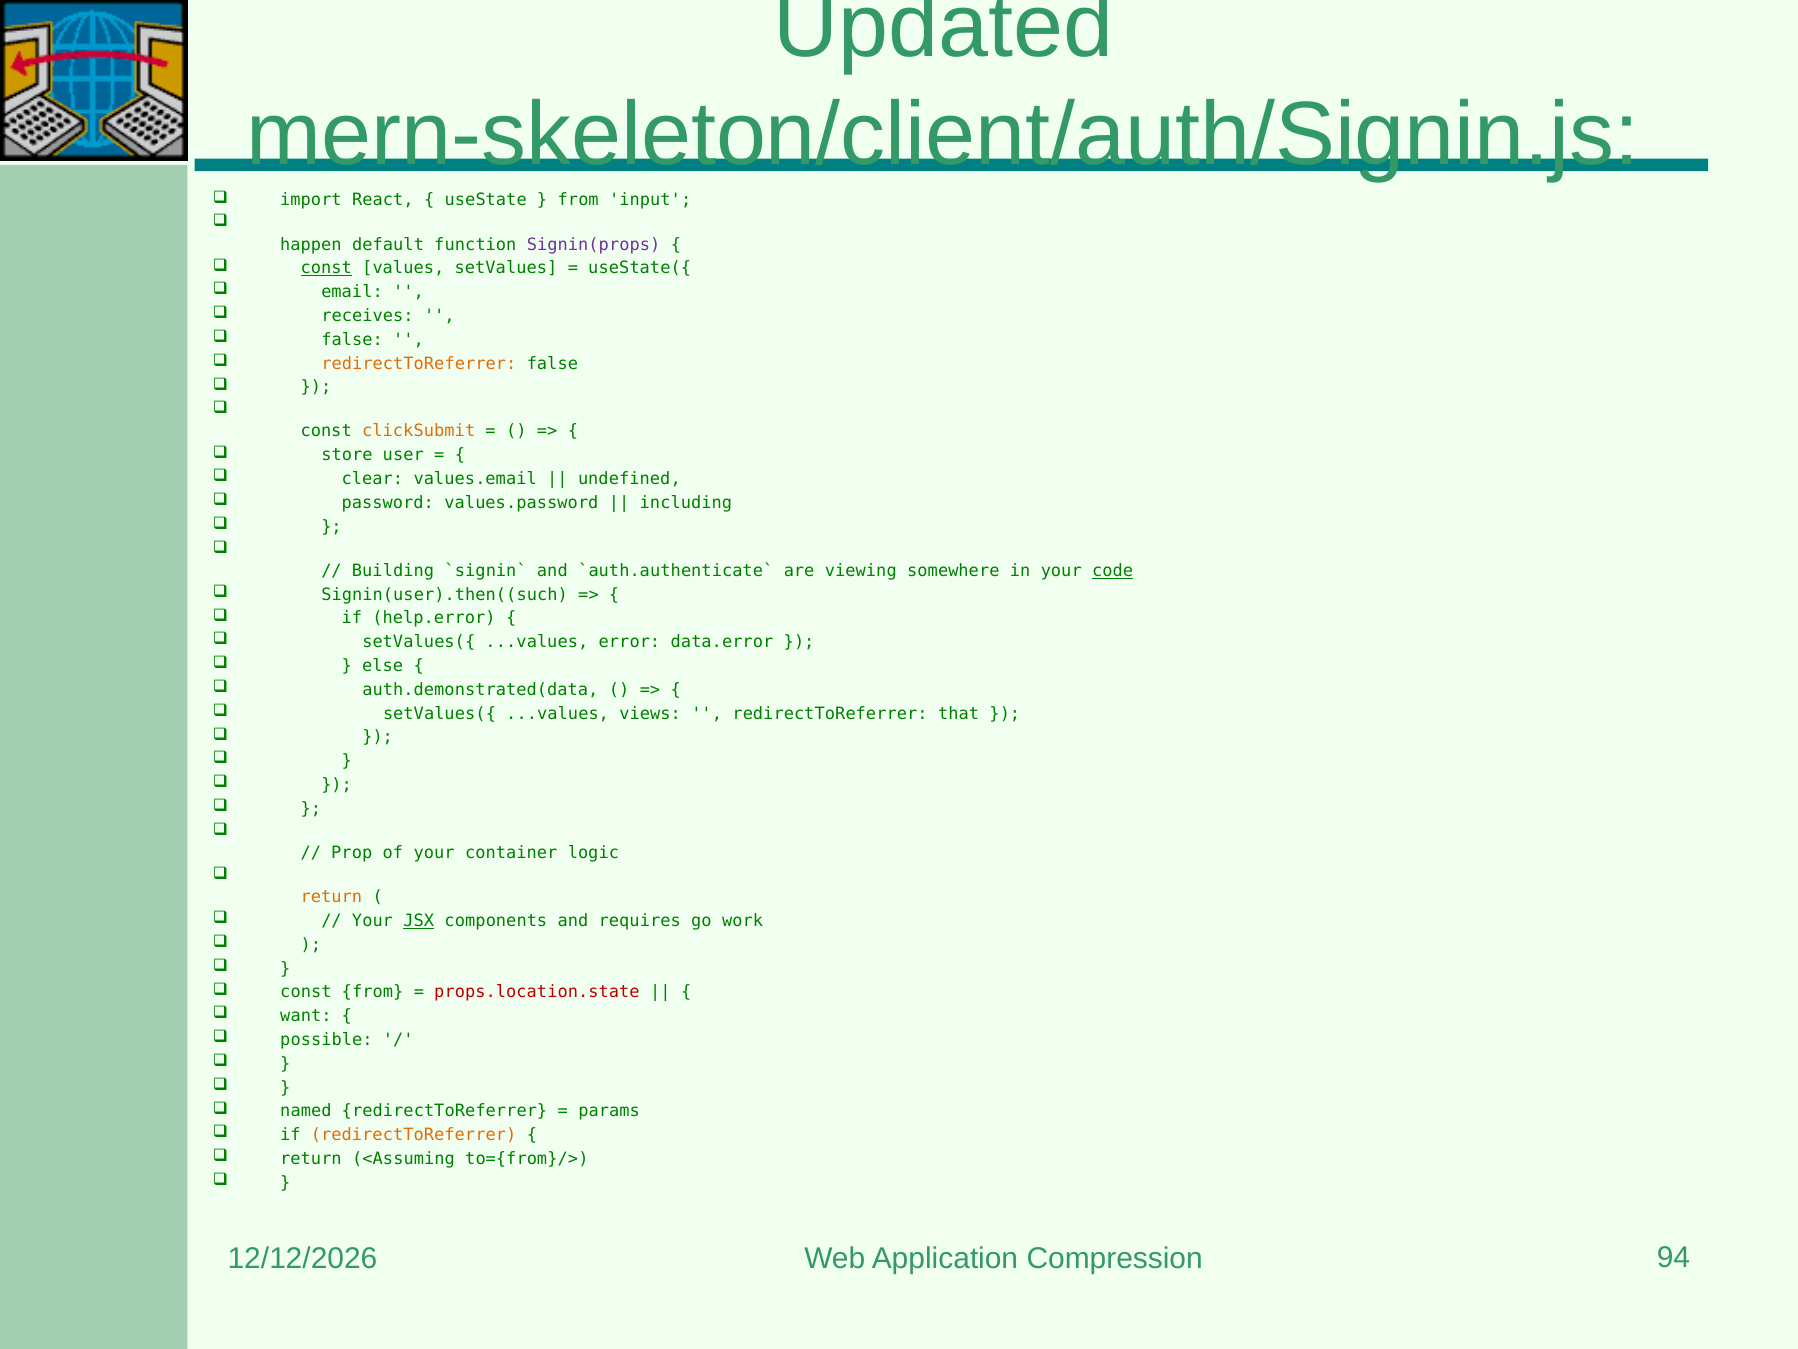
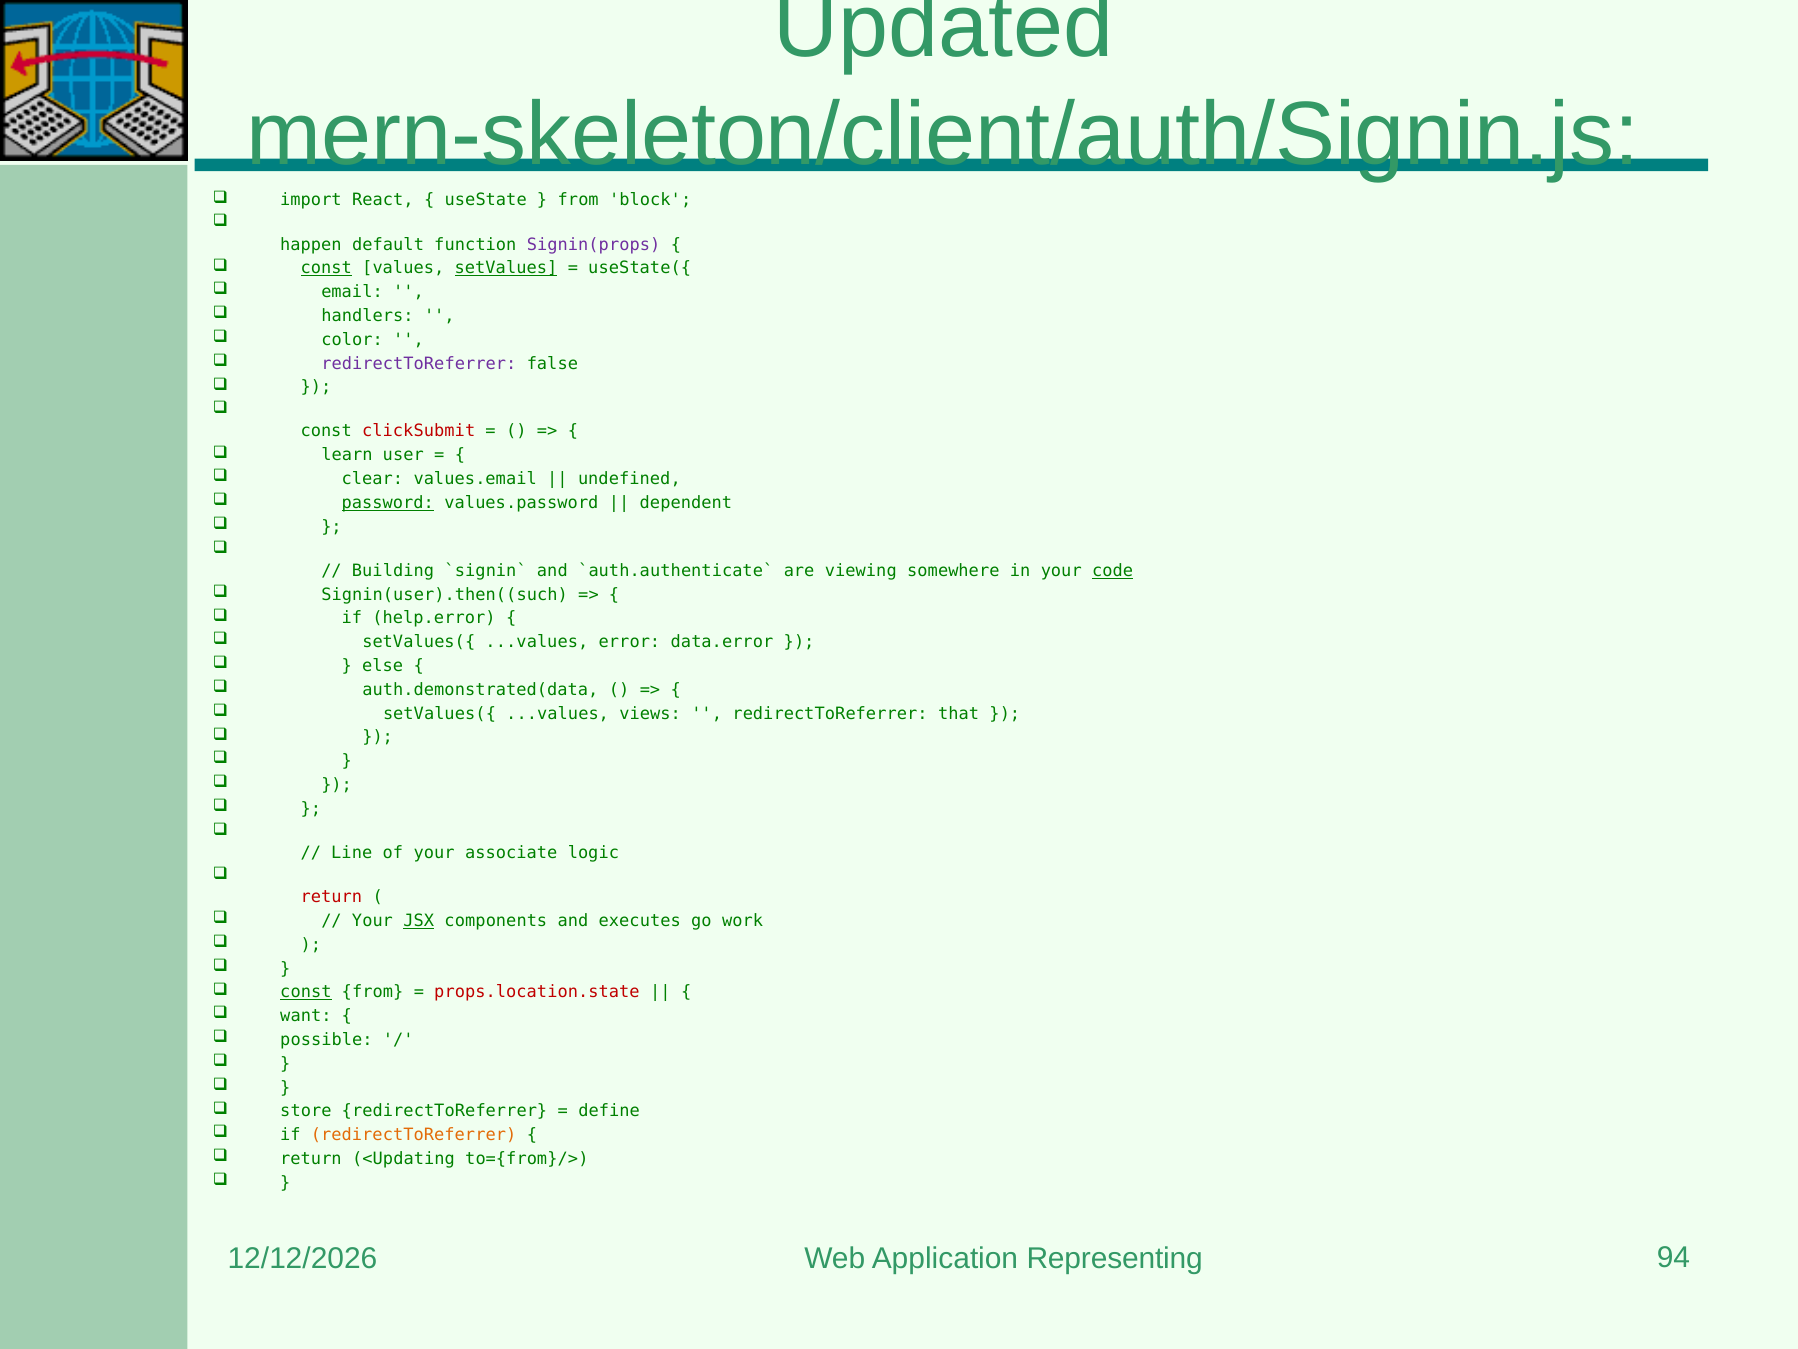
input: input -> block
setValues underline: none -> present
receives: receives -> handlers
false at (352, 339): false -> color
redirectToReferrer at (419, 363) colour: orange -> purple
clickSubmit colour: orange -> red
store: store -> learn
password underline: none -> present
including: including -> dependent
Prop: Prop -> Line
container: container -> associate
return at (331, 897) colour: orange -> red
requires: requires -> executes
const at (306, 992) underline: none -> present
named: named -> store
params: params -> define
<Assuming: <Assuming -> <Updating
Compression: Compression -> Representing
